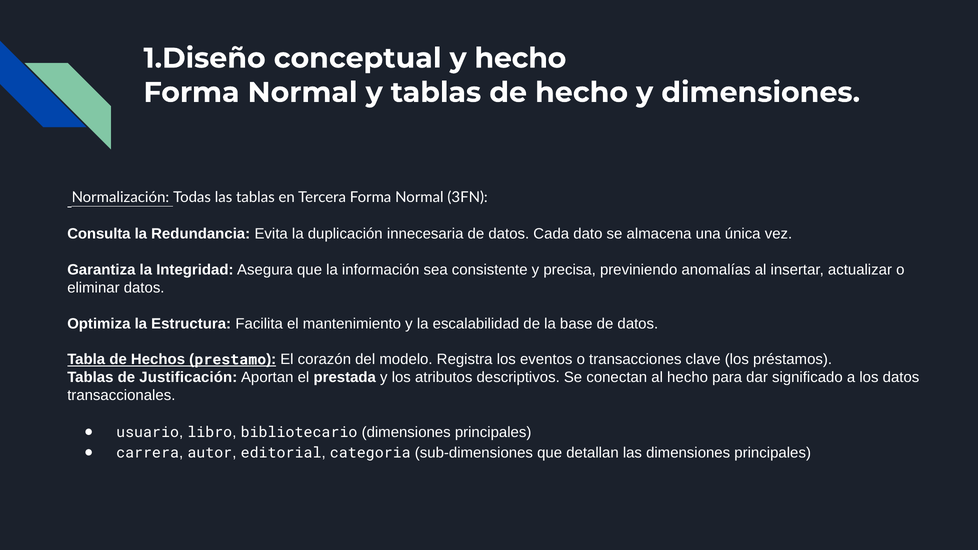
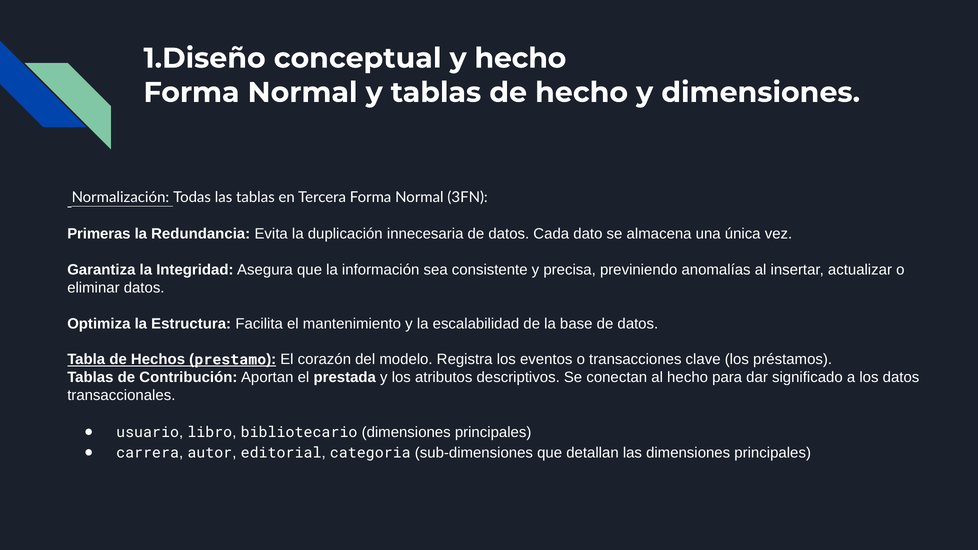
Consulta: Consulta -> Primeras
Justificación: Justificación -> Contribución
